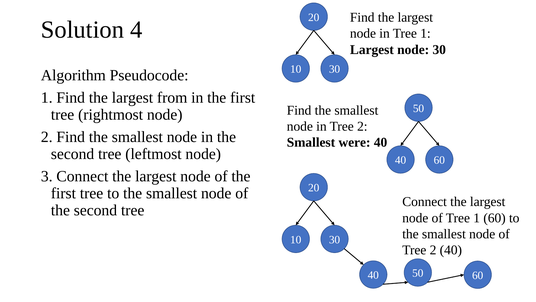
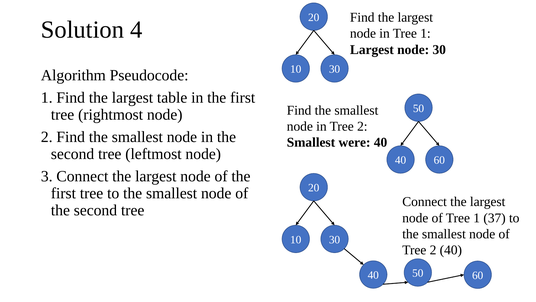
from: from -> table
1 60: 60 -> 37
